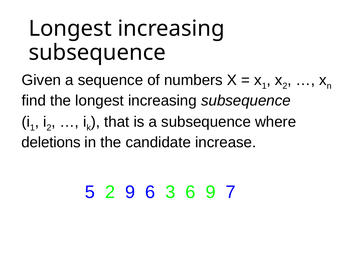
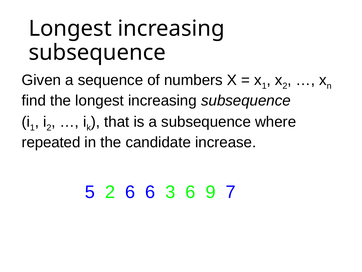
deletions: deletions -> repeated
2 9: 9 -> 6
